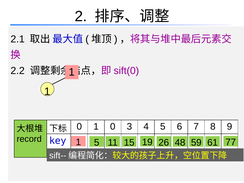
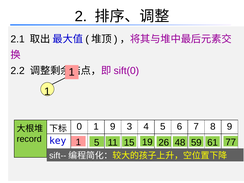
1 0: 0 -> 9
